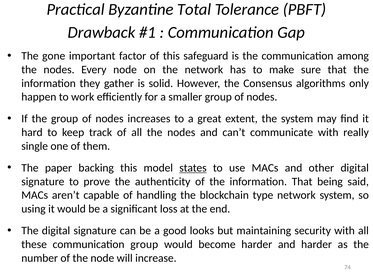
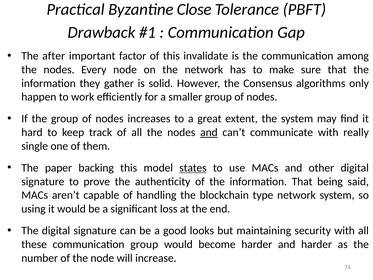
Total: Total -> Close
gone: gone -> after
safeguard: safeguard -> invalidate
and at (209, 132) underline: none -> present
